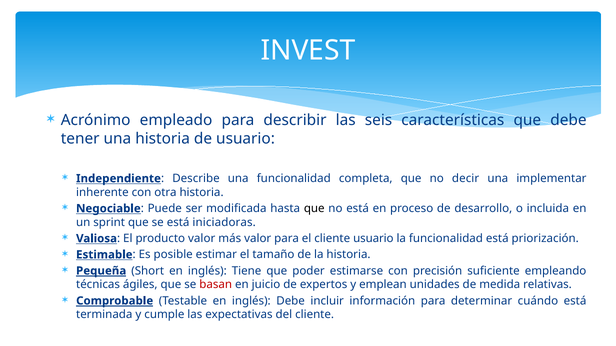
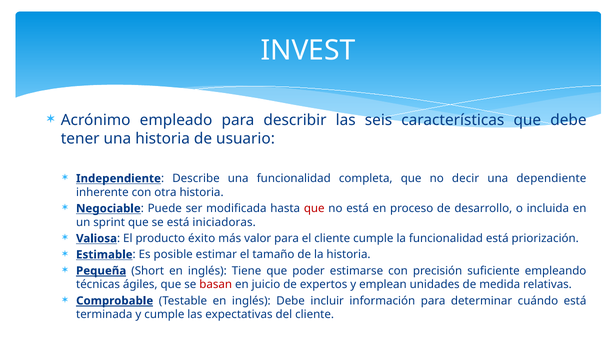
implementar: implementar -> dependiente
que at (314, 209) colour: black -> red
producto valor: valor -> éxito
cliente usuario: usuario -> cumple
